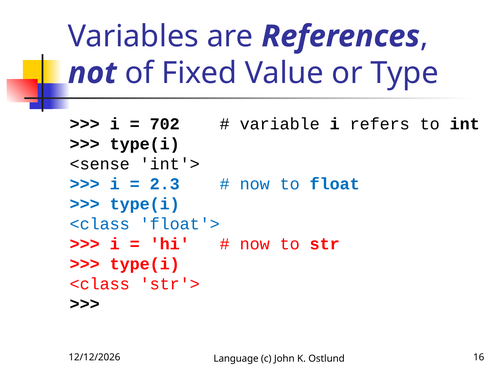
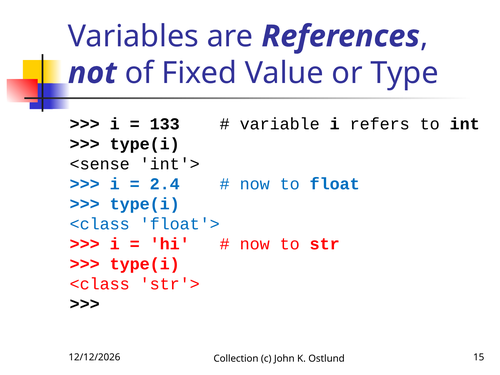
702: 702 -> 133
2.3: 2.3 -> 2.4
Language: Language -> Collection
16: 16 -> 15
